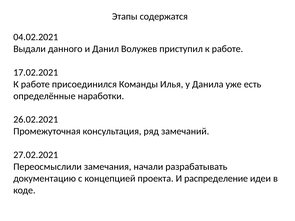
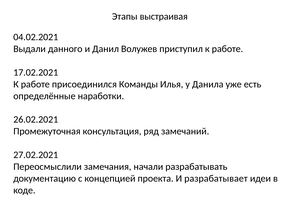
содержатся: содержатся -> выстраивая
распределение: распределение -> разрабатывает
